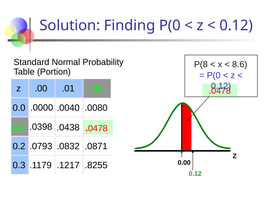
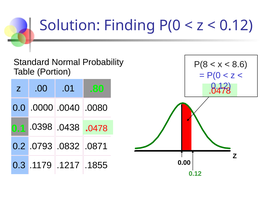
.41: .41 -> .80
.8255: .8255 -> .1855
